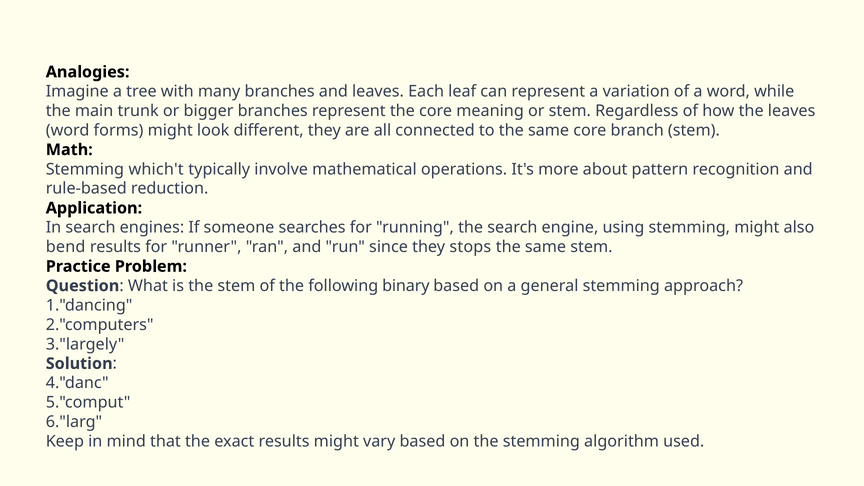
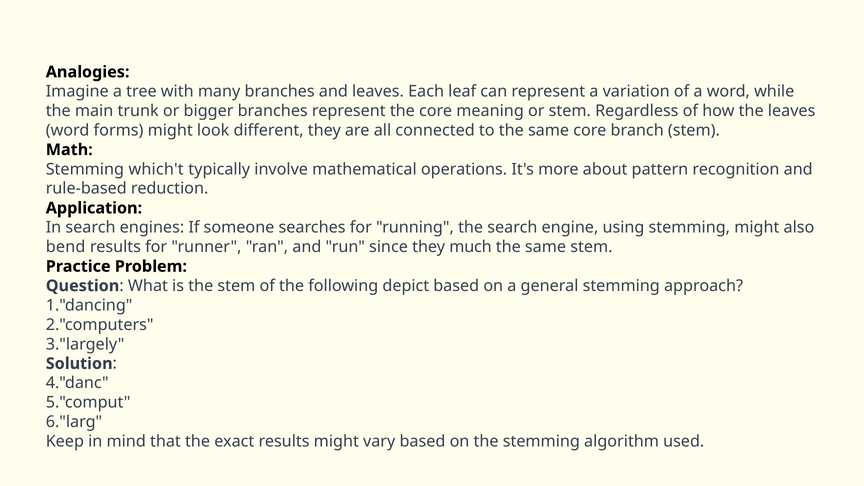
stops: stops -> much
binary: binary -> depict
